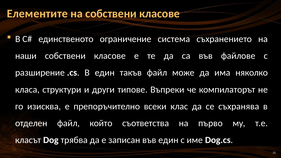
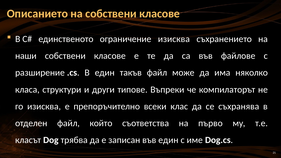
Елементите: Елементите -> Описанието
ограничение система: система -> изисква
